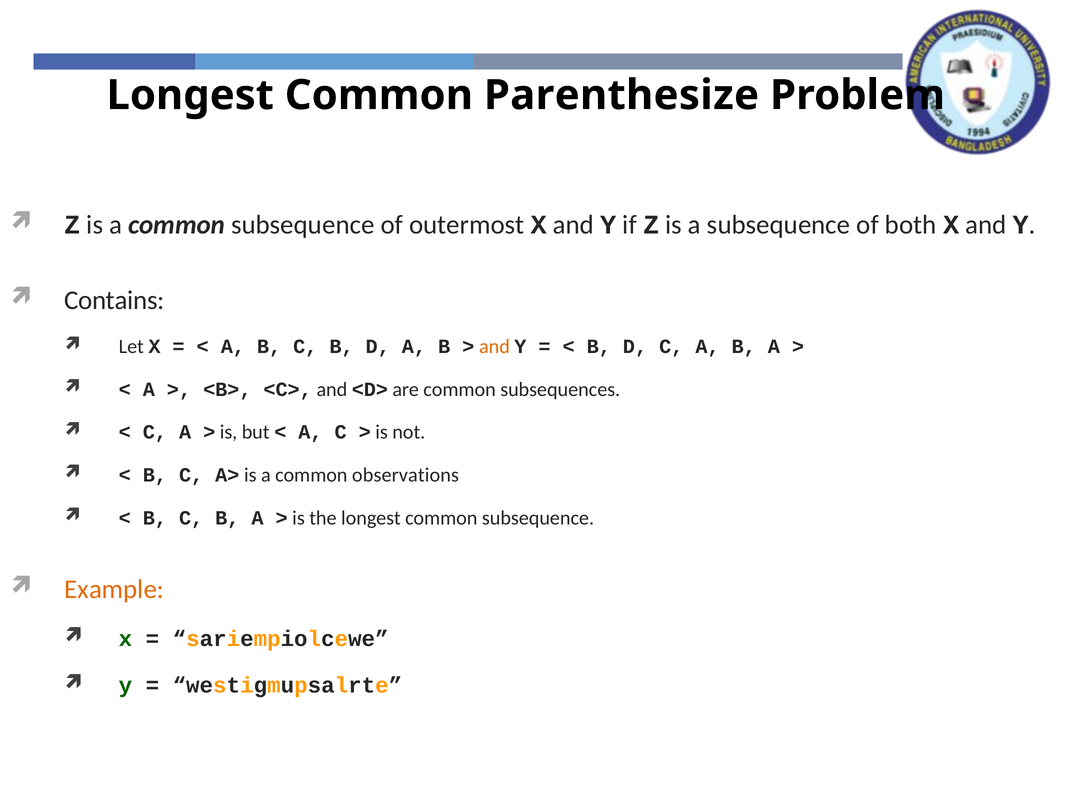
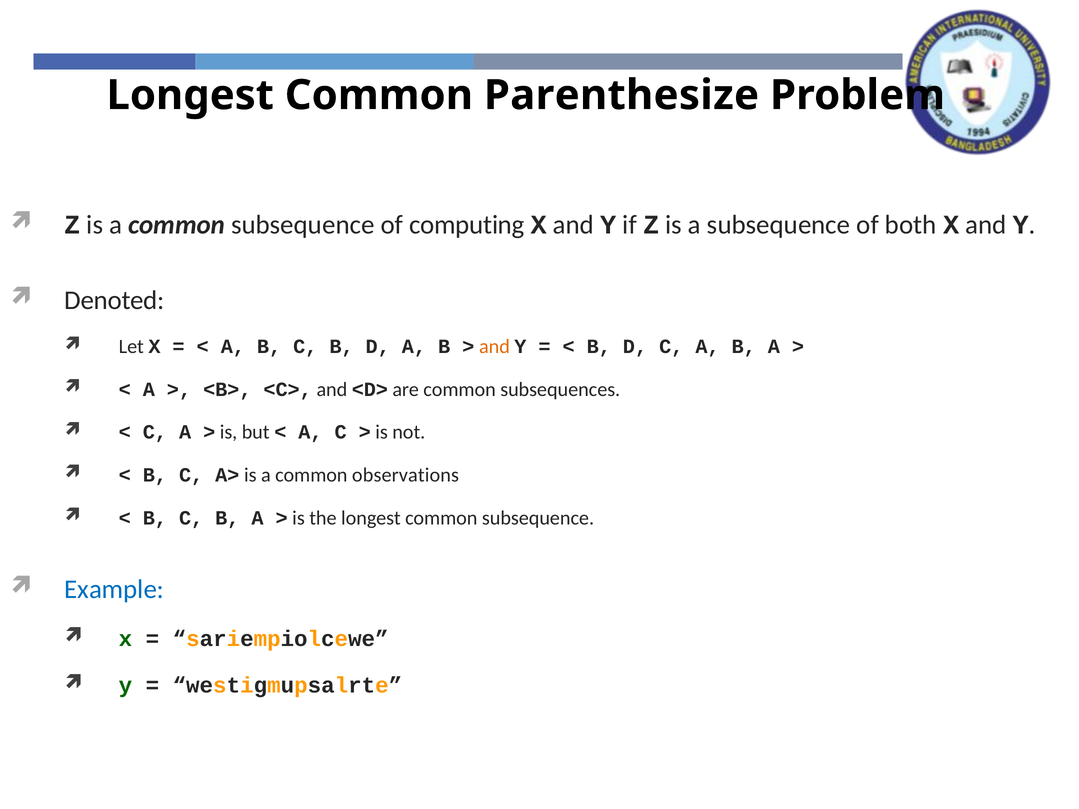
outermost: outermost -> computing
Contains: Contains -> Denoted
Example colour: orange -> blue
